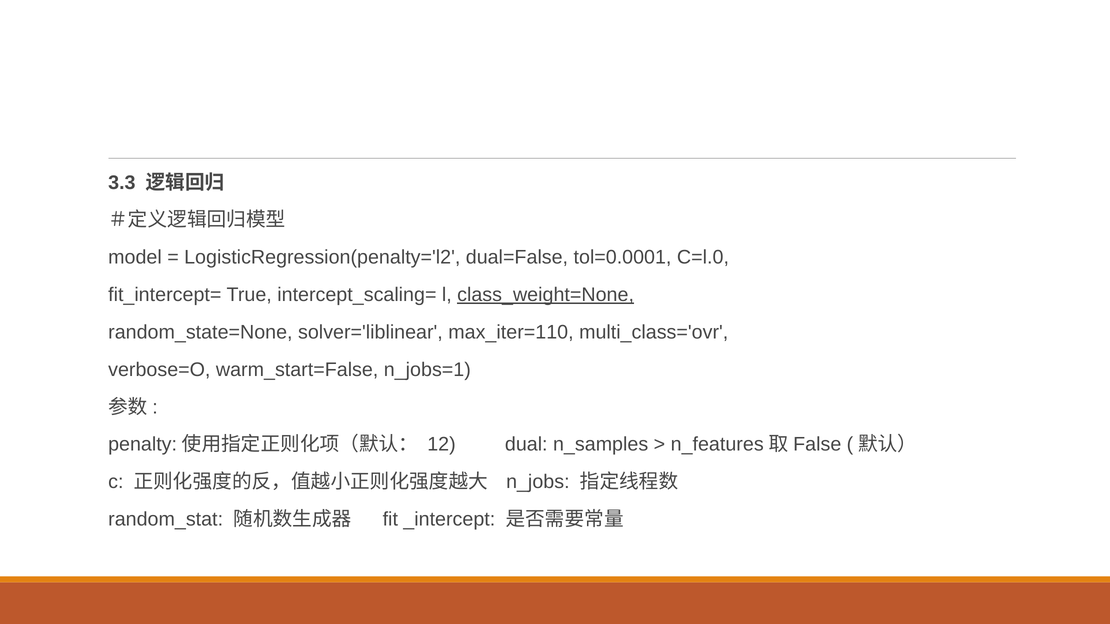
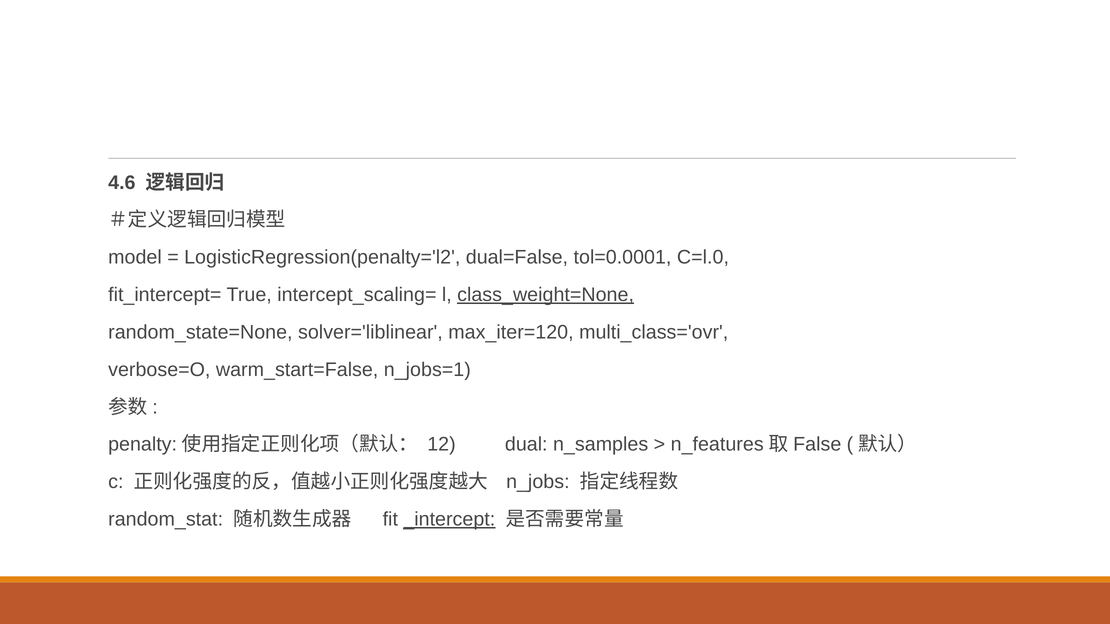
3.3: 3.3 -> 4.6
max_iter=110: max_iter=110 -> max_iter=120
_intercept underline: none -> present
